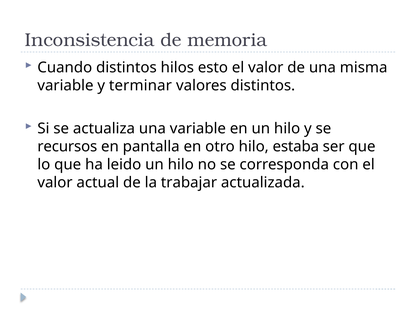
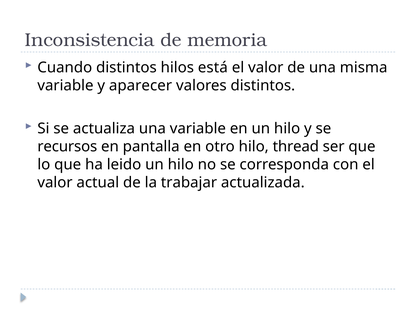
esto: esto -> está
terminar: terminar -> aparecer
estaba: estaba -> thread
